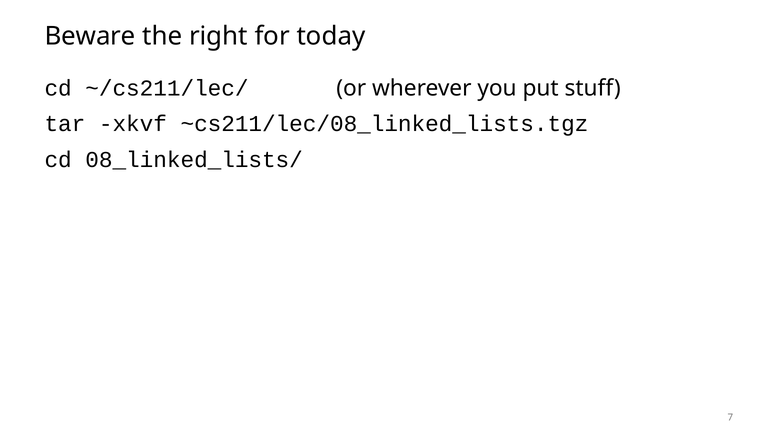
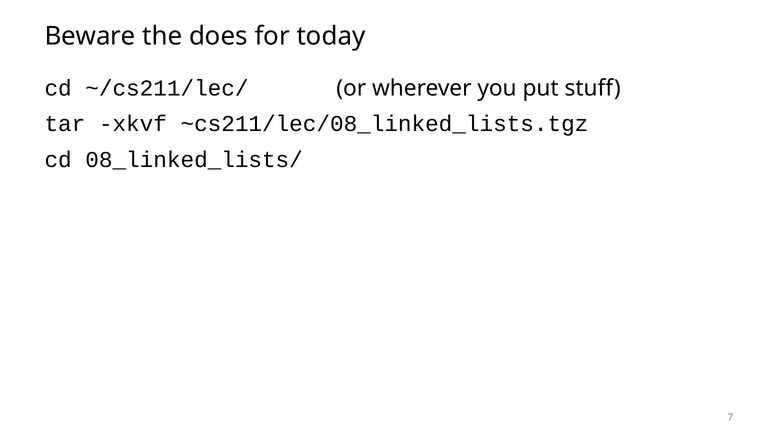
right: right -> does
